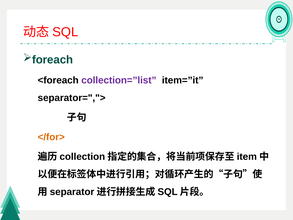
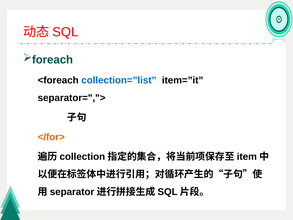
collection=”list colour: purple -> blue
